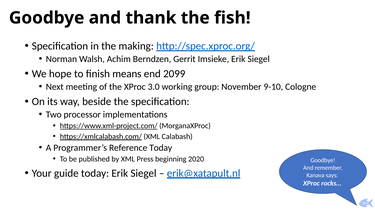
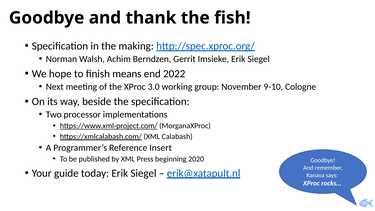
2099: 2099 -> 2022
Reference Today: Today -> Insert
